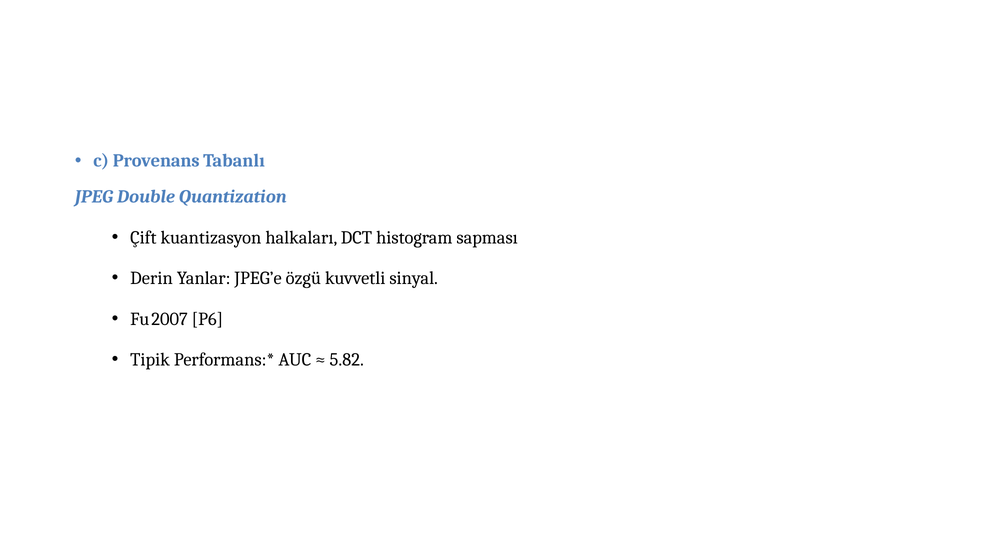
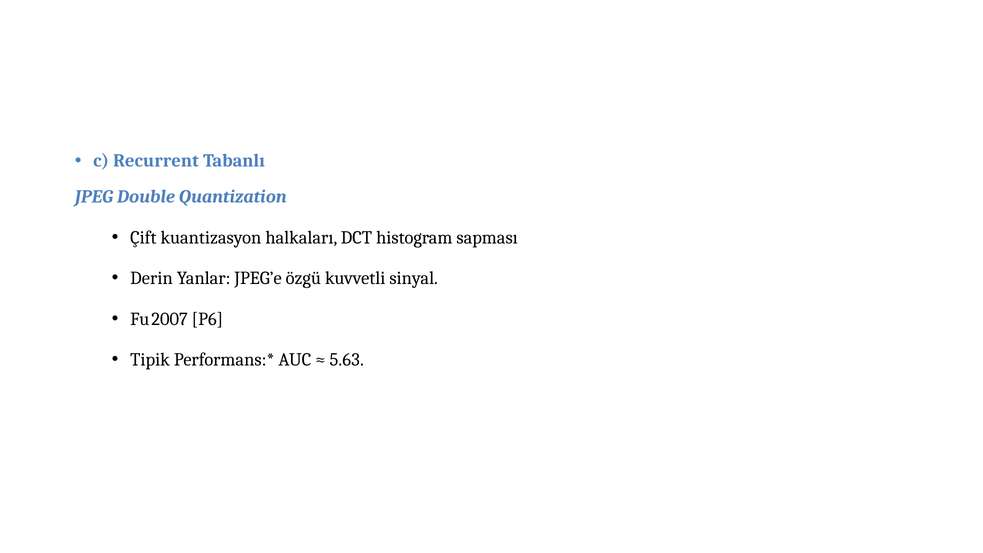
Provenans: Provenans -> Recurrent
5.82: 5.82 -> 5.63
